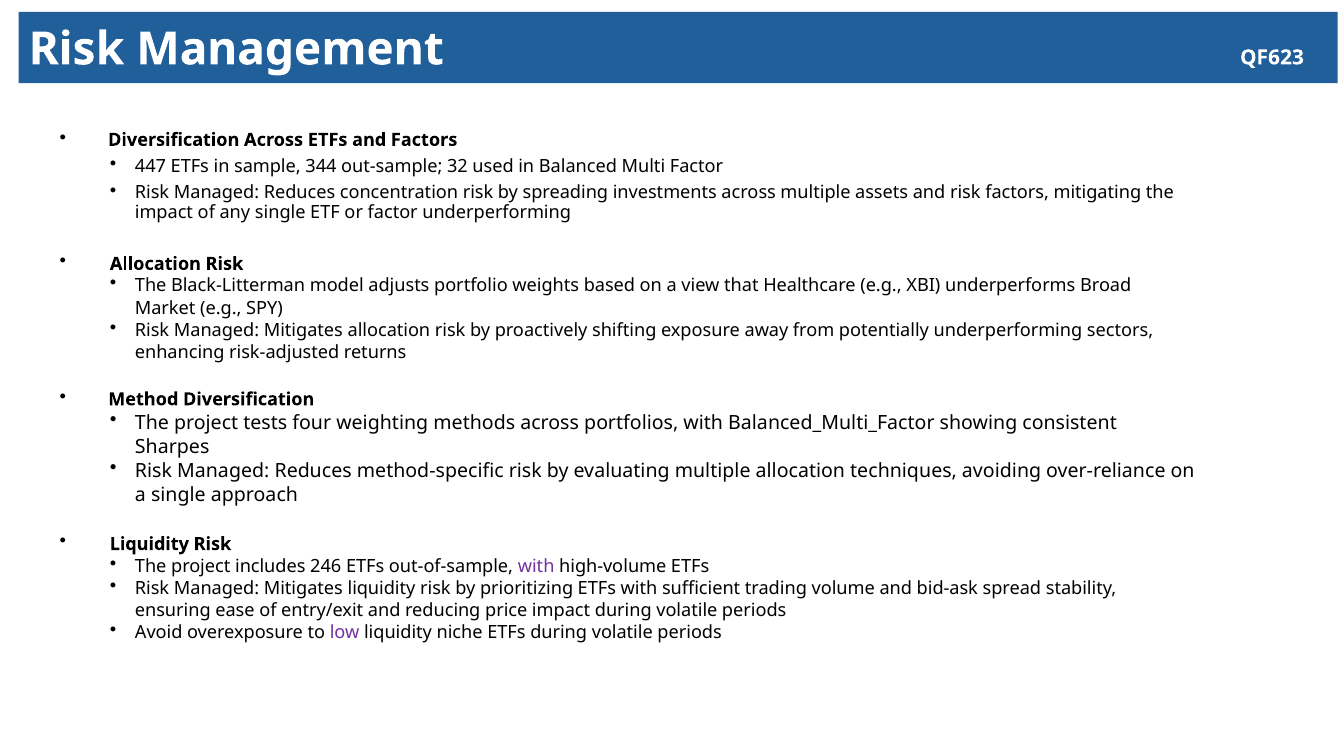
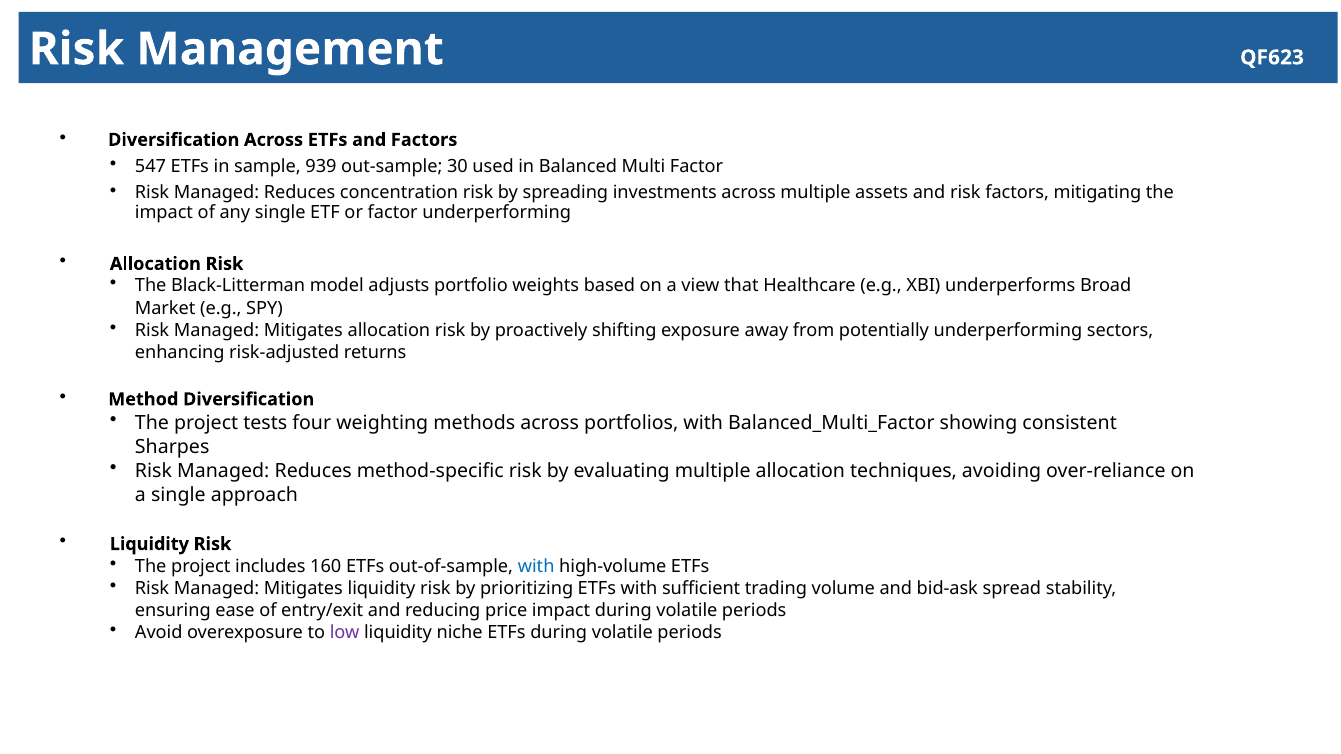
447: 447 -> 547
344: 344 -> 939
32: 32 -> 30
246: 246 -> 160
with at (536, 566) colour: purple -> blue
